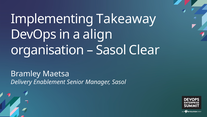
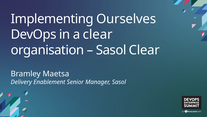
Takeaway: Takeaway -> Ourselves
a align: align -> clear
